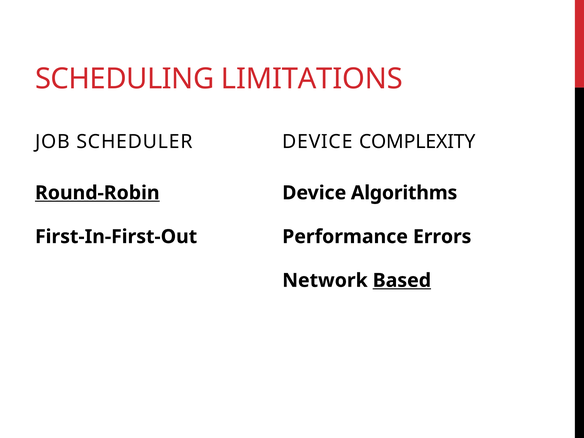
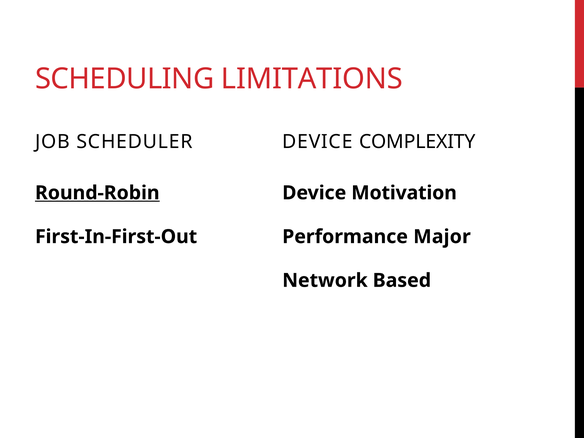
Algorithms: Algorithms -> Motivation
Errors: Errors -> Major
Based underline: present -> none
